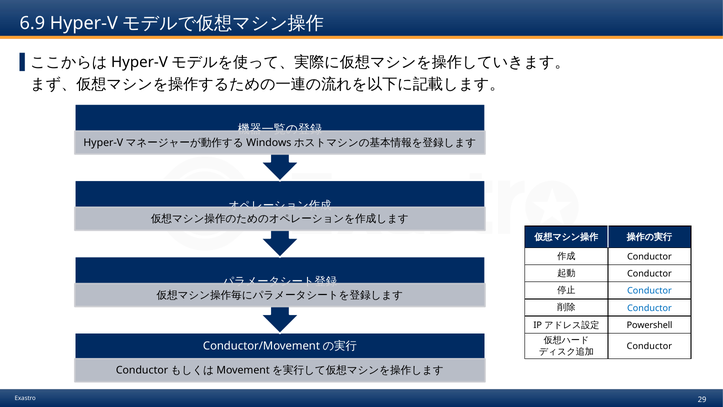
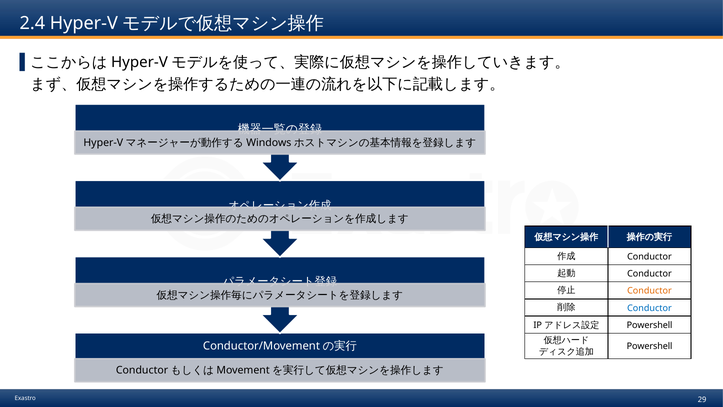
6.9: 6.9 -> 2.4
Conductor at (649, 291) colour: blue -> orange
Conductor at (649, 346): Conductor -> Powershell
